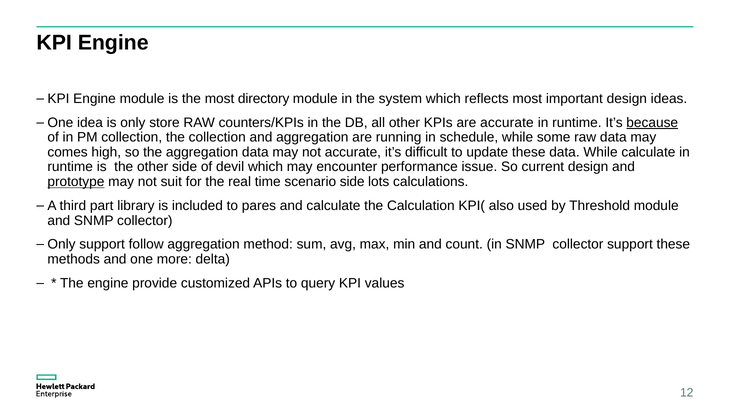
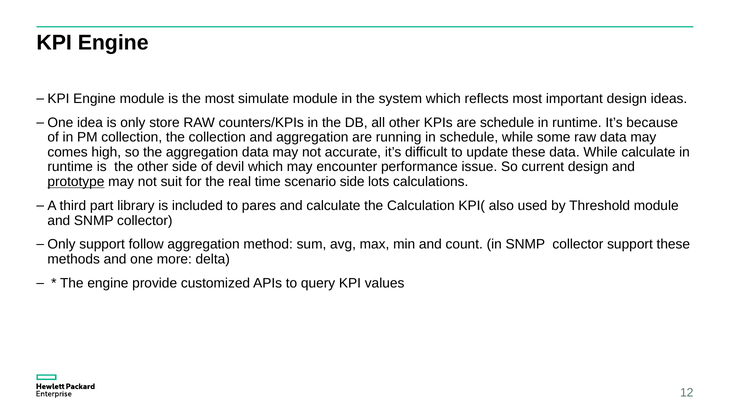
directory: directory -> simulate
are accurate: accurate -> schedule
because underline: present -> none
